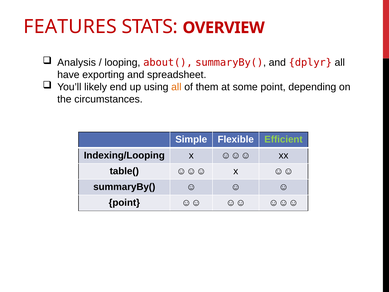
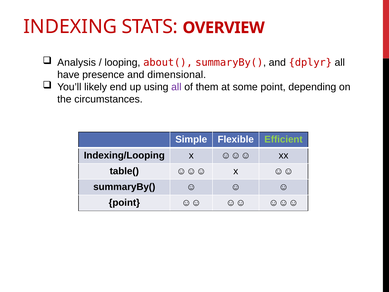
FEATURES: FEATURES -> INDEXING
exporting: exporting -> presence
spreadsheet: spreadsheet -> dimensional
all at (176, 87) colour: orange -> purple
